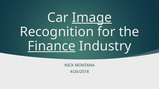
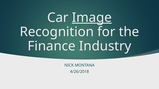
Finance underline: present -> none
